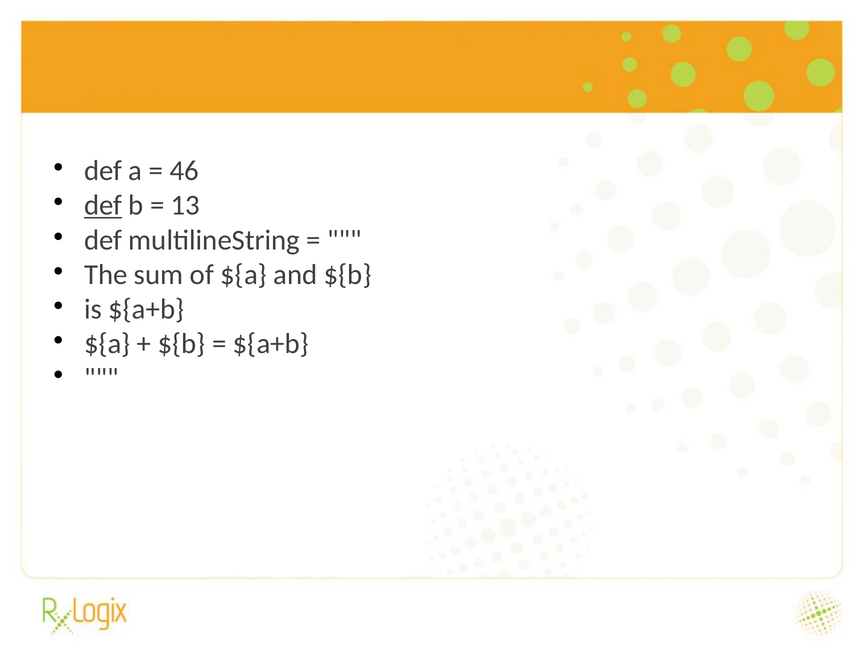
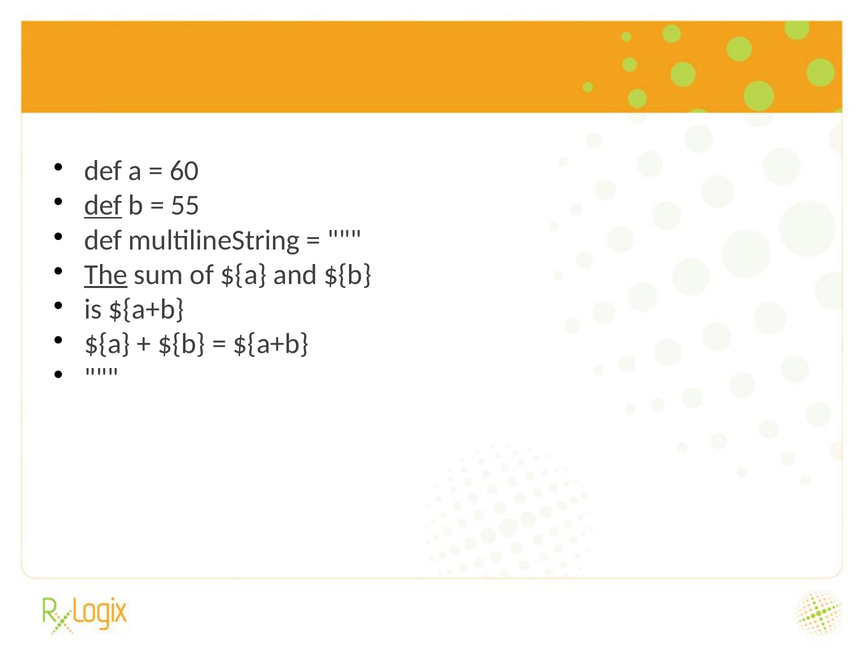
46: 46 -> 60
13: 13 -> 55
The underline: none -> present
